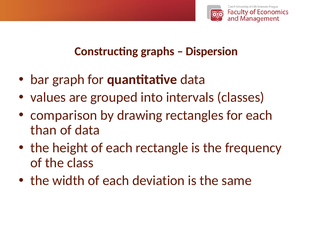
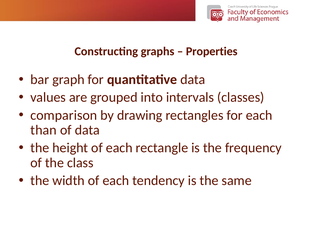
Dispersion: Dispersion -> Properties
deviation: deviation -> tendency
